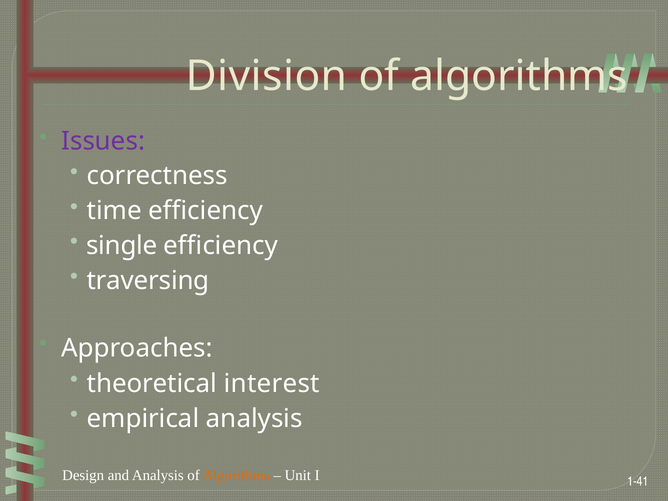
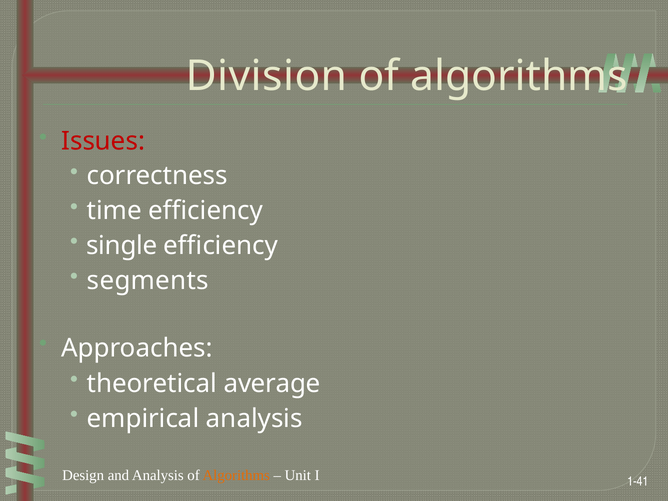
Issues colour: purple -> red
traversing: traversing -> segments
interest: interest -> average
